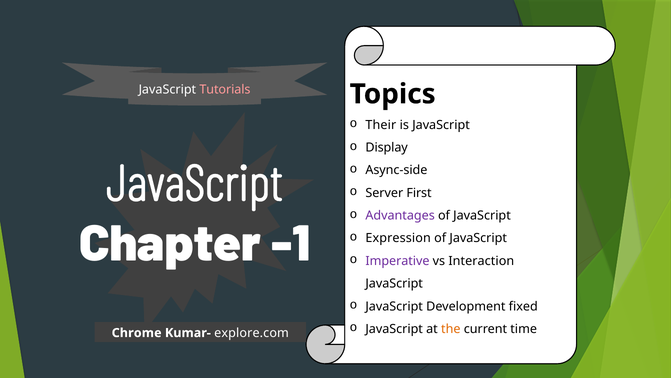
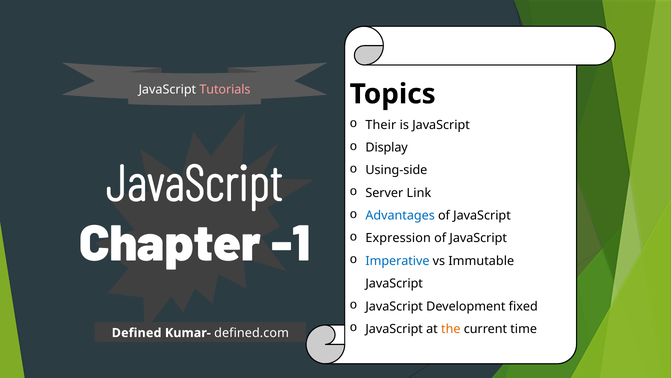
Async-side: Async-side -> Using-side
First: First -> Link
Advantages colour: purple -> blue
Imperative colour: purple -> blue
Interaction: Interaction -> Immutable
Chrome: Chrome -> Defined
explore.com: explore.com -> defined.com
